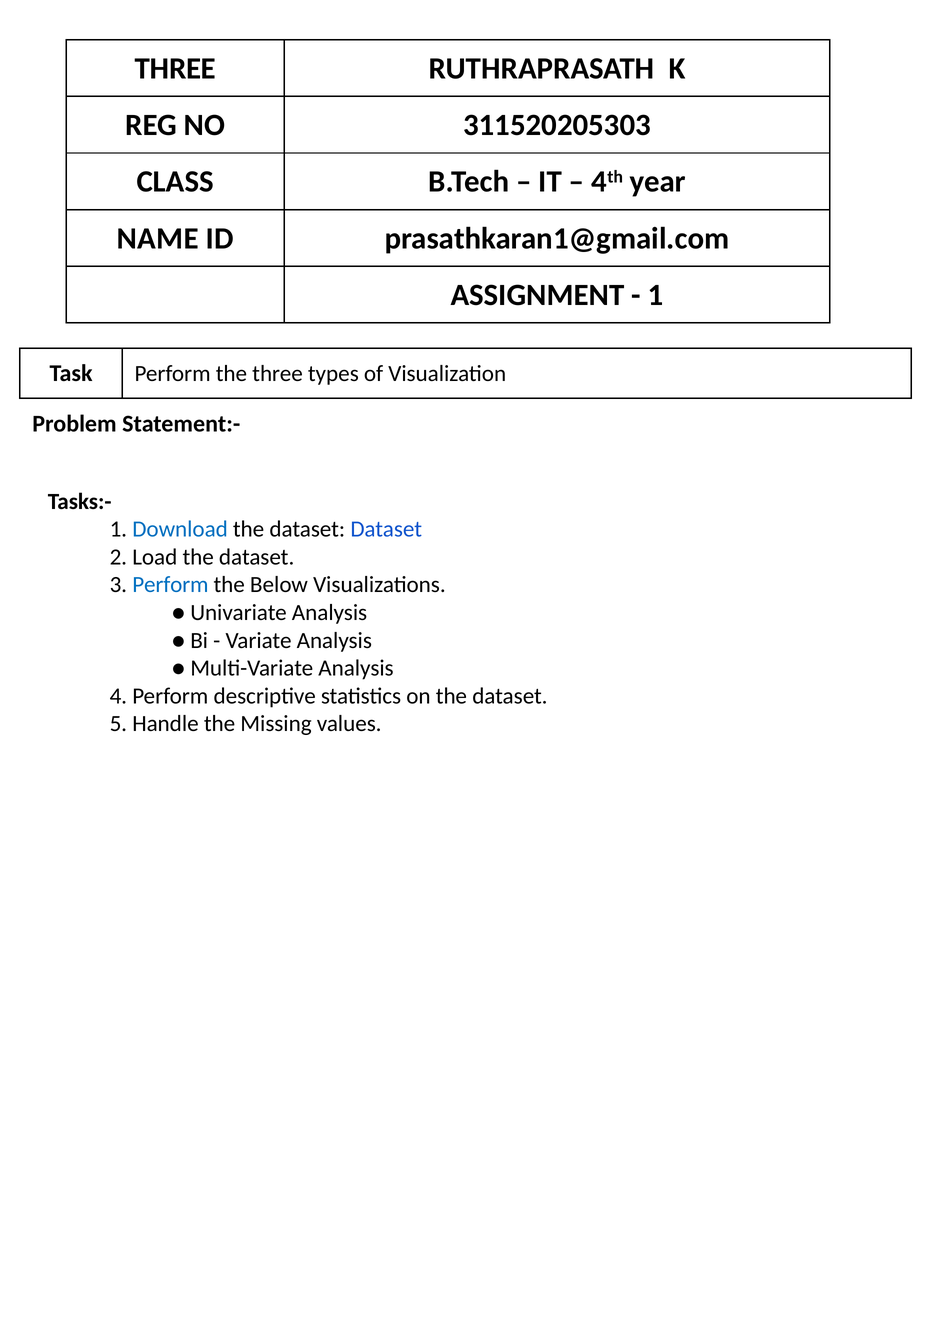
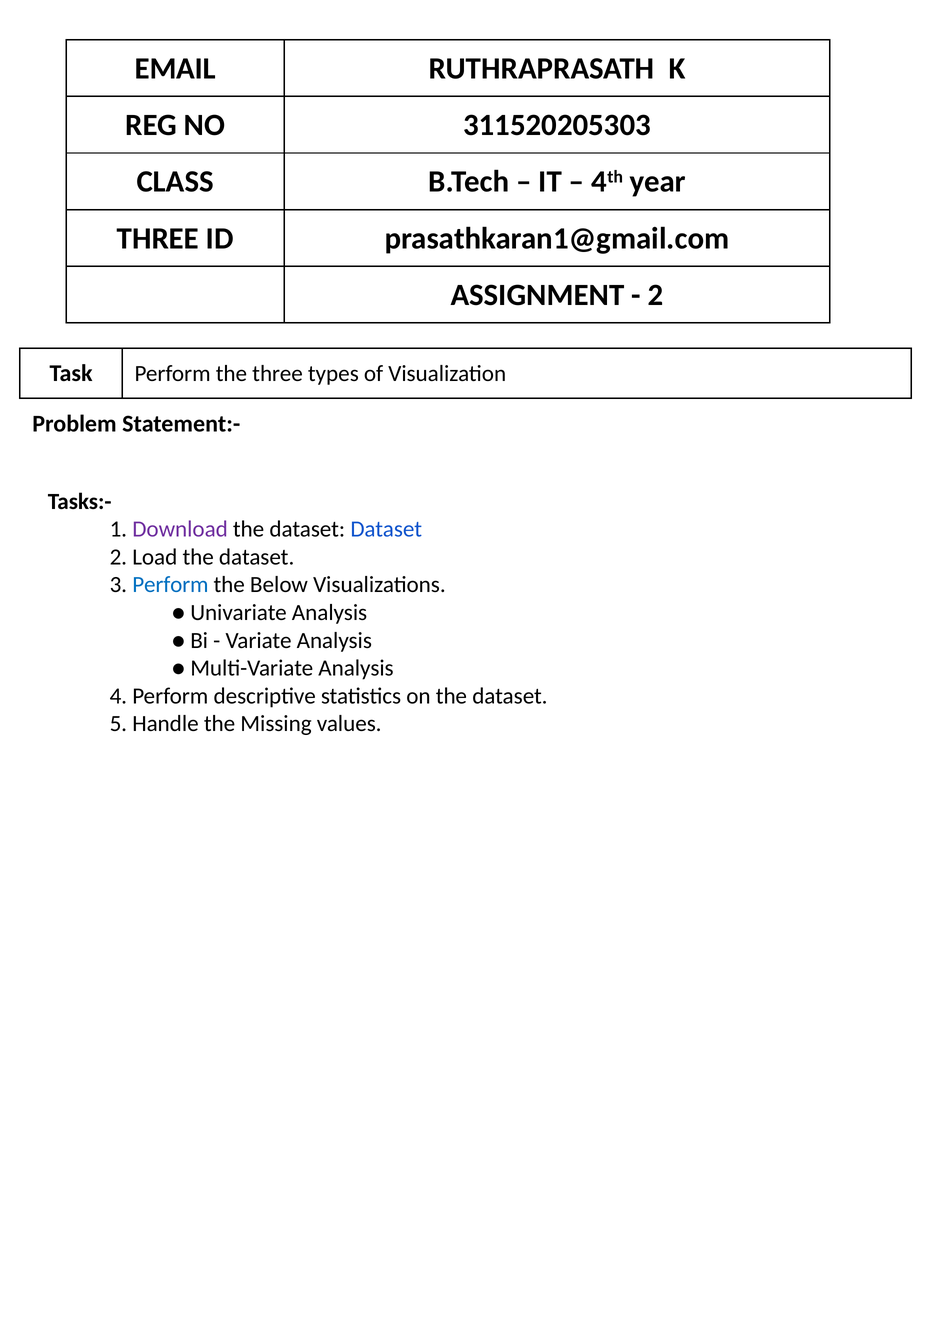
THREE at (175, 68): THREE -> EMAIL
NAME at (158, 238): NAME -> THREE
1 at (656, 295): 1 -> 2
Download colour: blue -> purple
